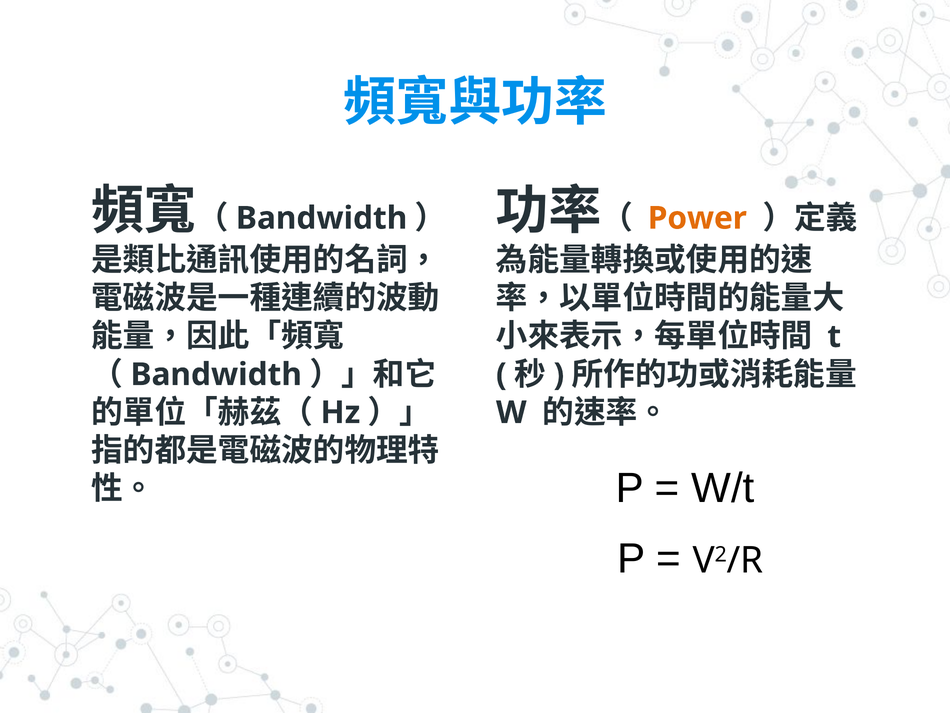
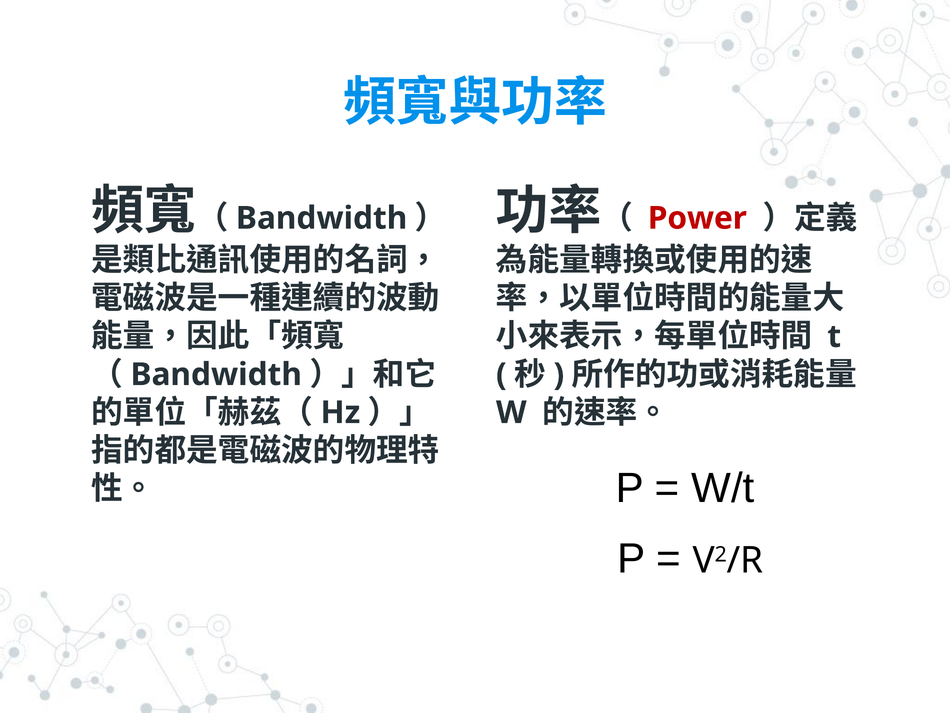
Power colour: orange -> red
